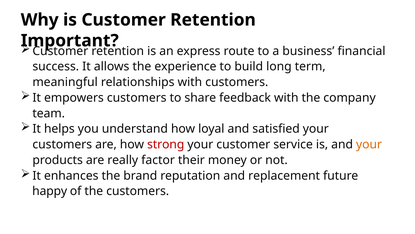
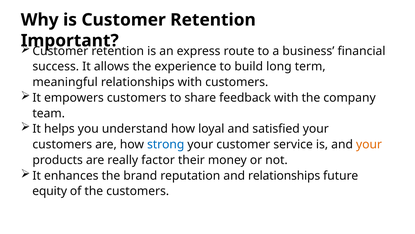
strong colour: red -> blue
and replacement: replacement -> relationships
happy: happy -> equity
